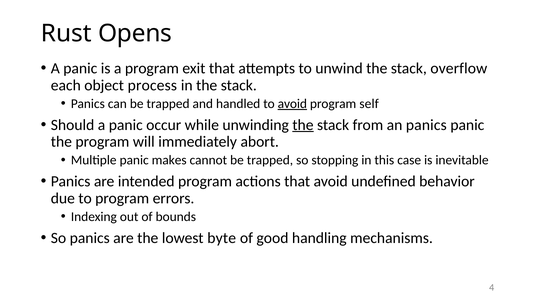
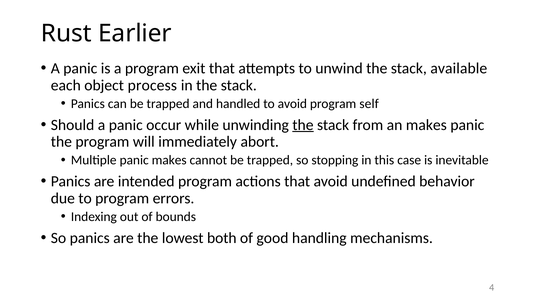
Opens: Opens -> Earlier
overflow: overflow -> available
avoid at (292, 104) underline: present -> none
an panics: panics -> makes
byte: byte -> both
